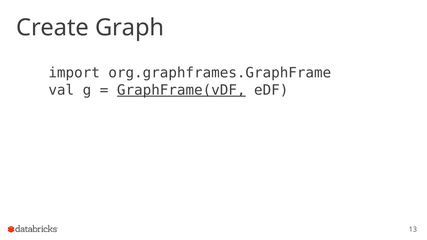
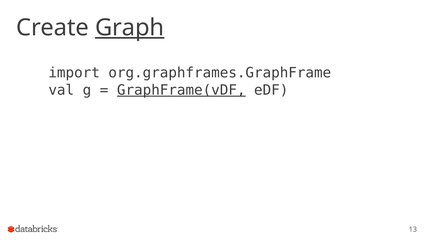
Graph underline: none -> present
